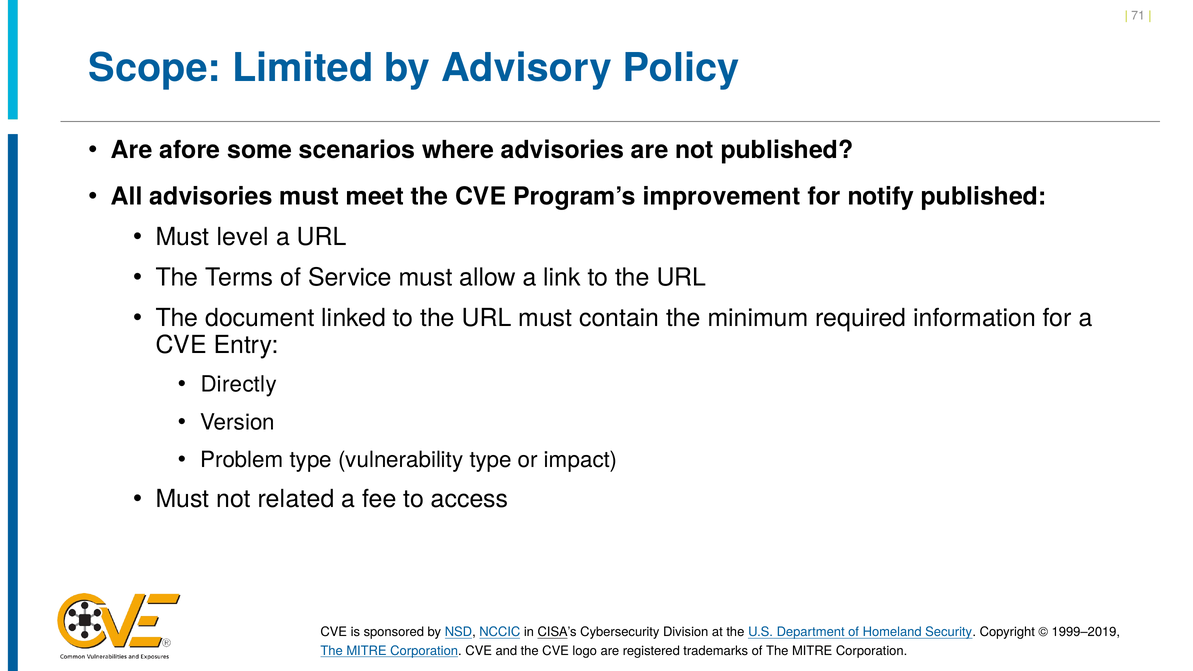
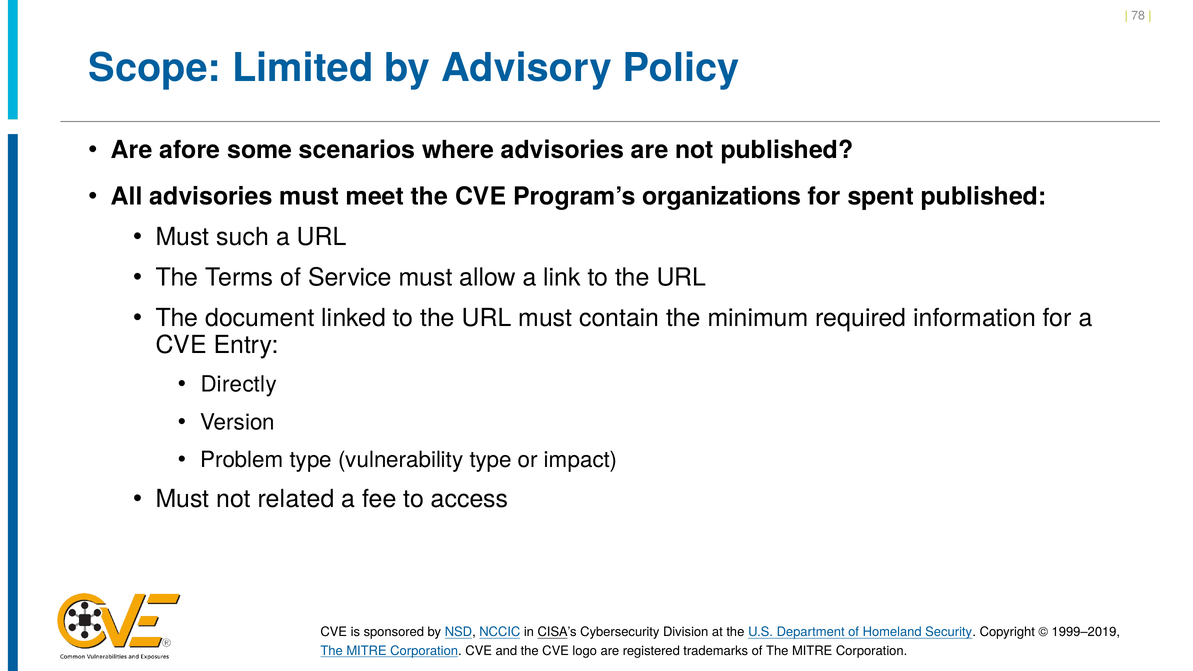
71: 71 -> 78
improvement: improvement -> organizations
notify: notify -> spent
level: level -> such
